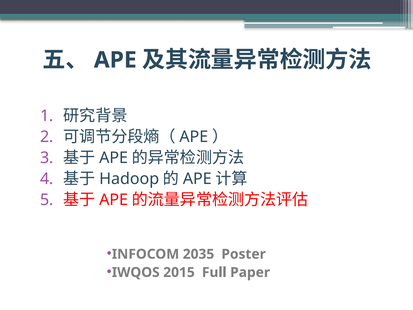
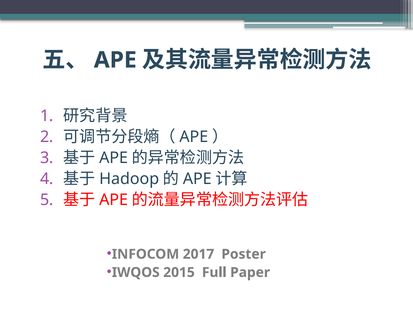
2035: 2035 -> 2017
